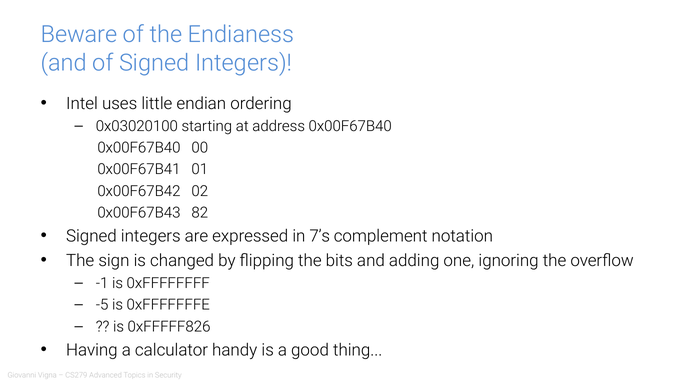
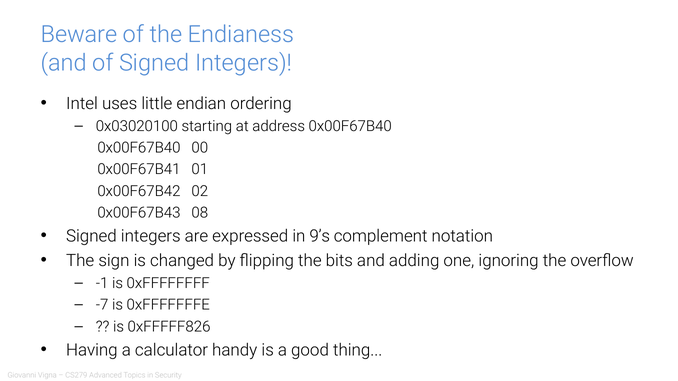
82: 82 -> 08
7’s: 7’s -> 9’s
-5: -5 -> -7
